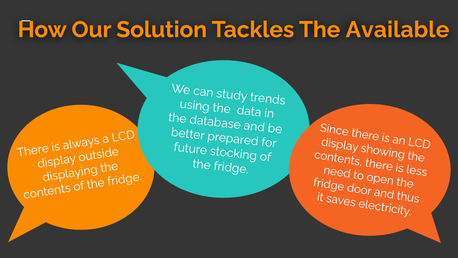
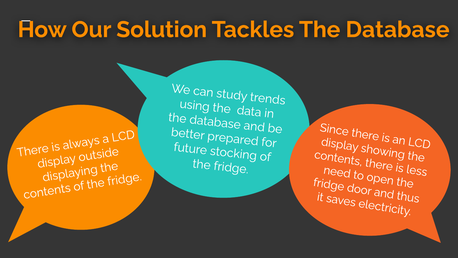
Tackles The Available: Available -> Database
